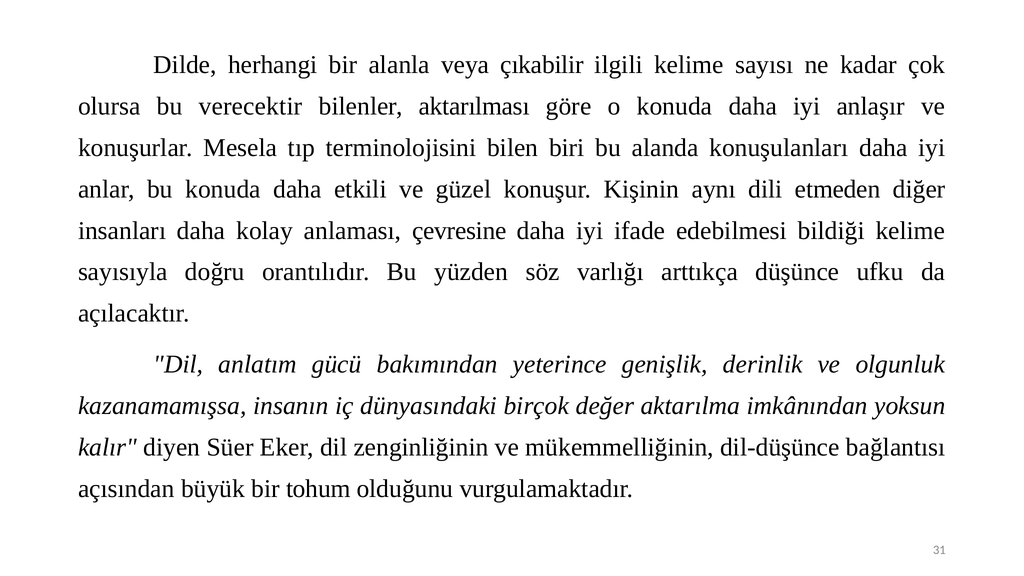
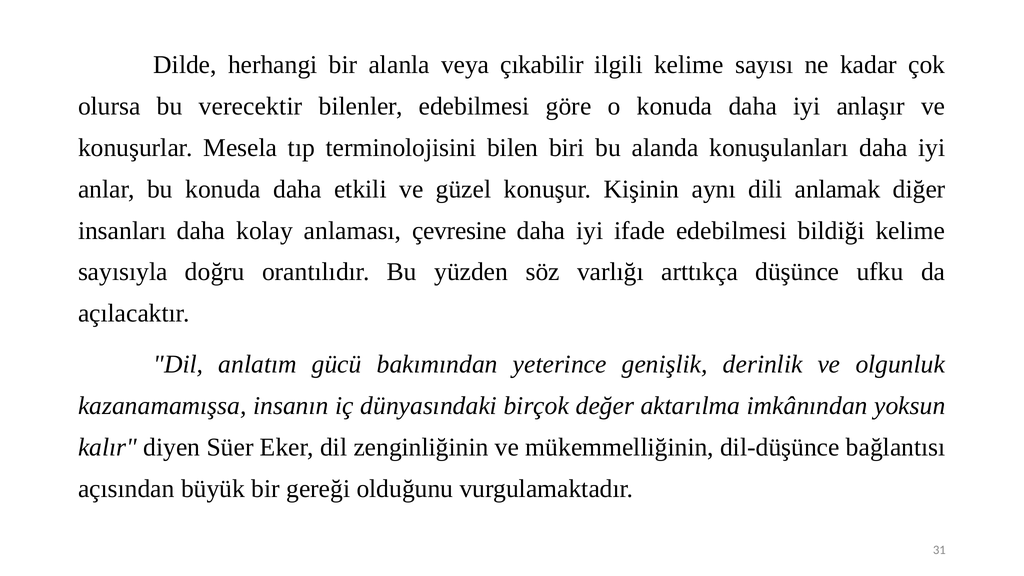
bilenler aktarılması: aktarılması -> edebilmesi
etmeden: etmeden -> anlamak
tohum: tohum -> gereği
